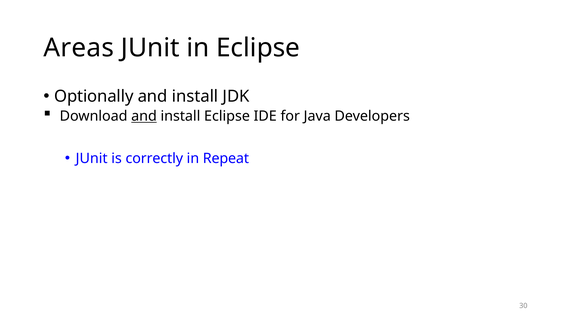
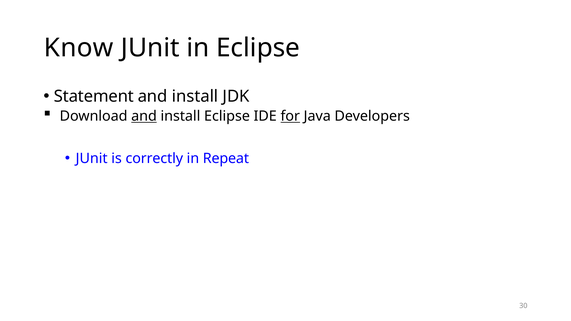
Areas: Areas -> Know
Optionally: Optionally -> Statement
for underline: none -> present
